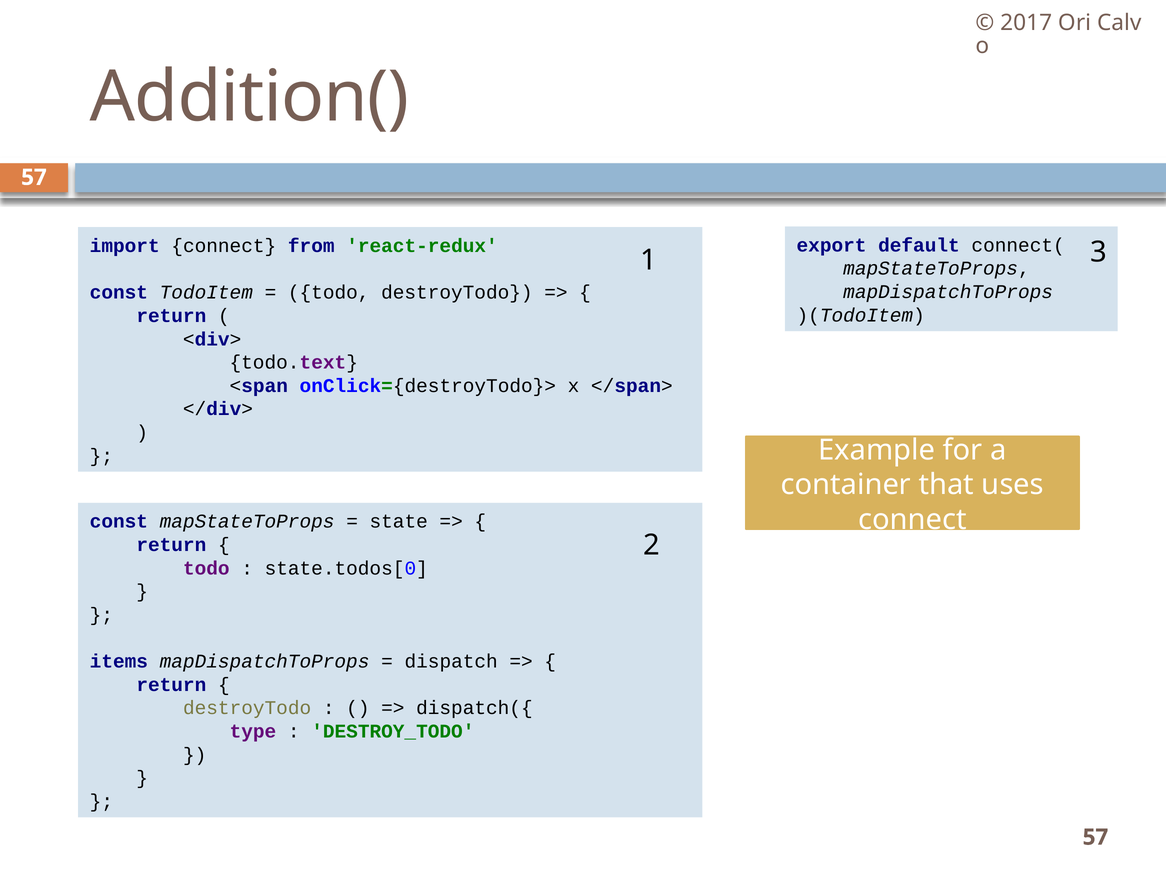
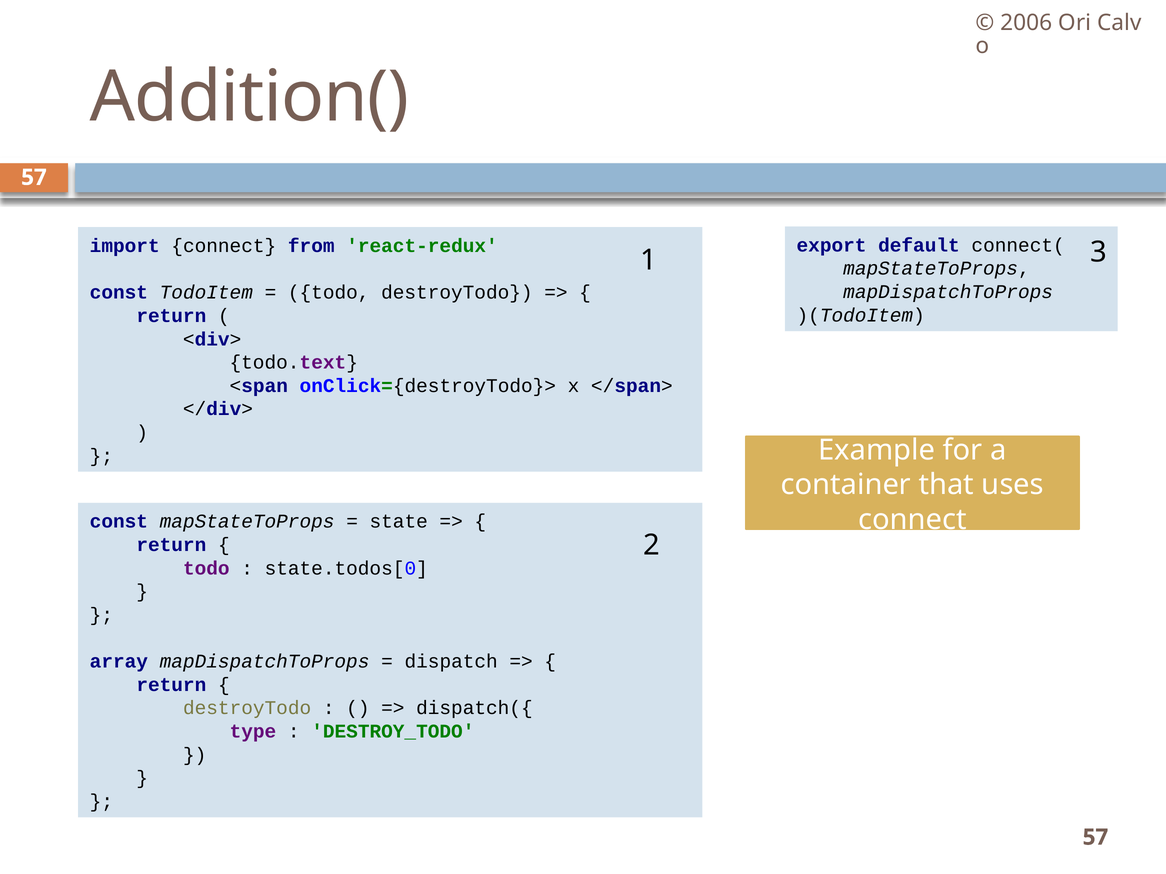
2017: 2017 -> 2006
items: items -> array
